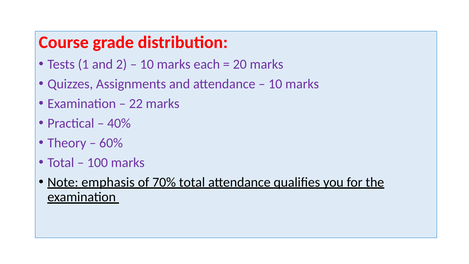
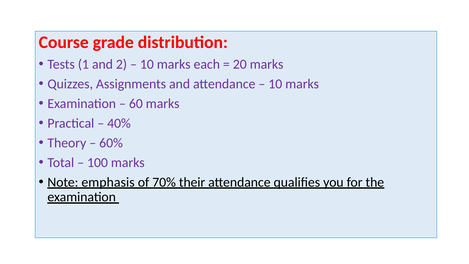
22: 22 -> 60
70% total: total -> their
